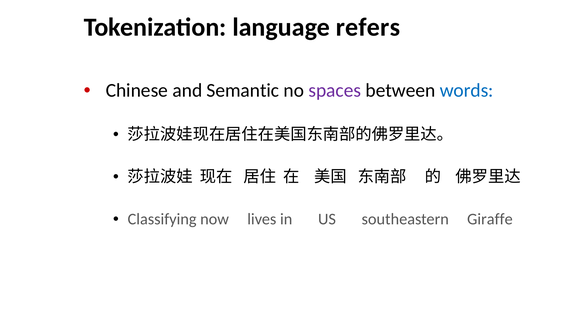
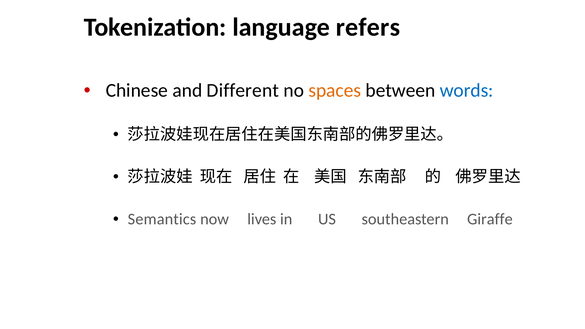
Semantic: Semantic -> Different
spaces colour: purple -> orange
Classifying: Classifying -> Semantics
